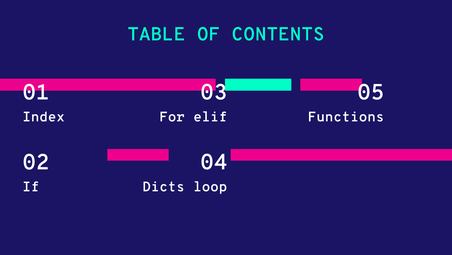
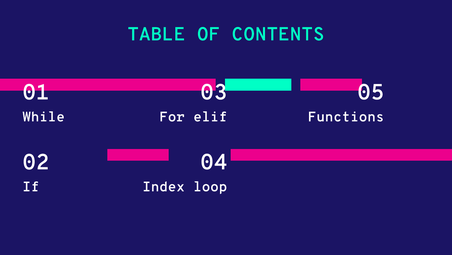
Index: Index -> While
Dicts: Dicts -> Index
